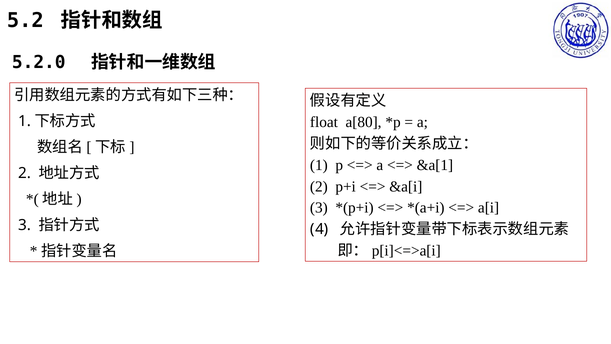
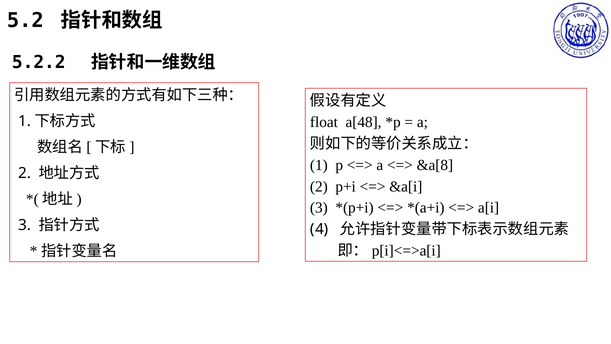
5.2.0: 5.2.0 -> 5.2.2
a[80: a[80 -> a[48
&a[1: &a[1 -> &a[8
